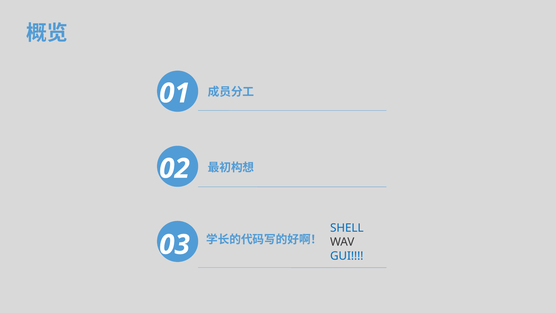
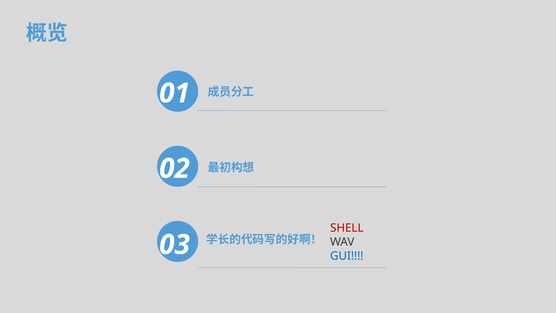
SHELL colour: blue -> red
